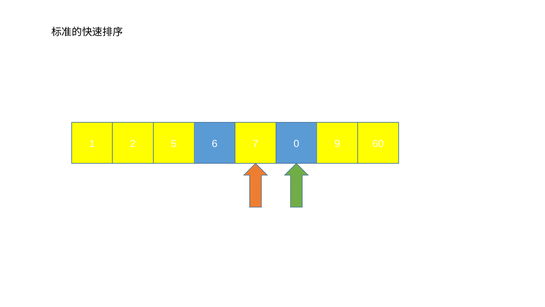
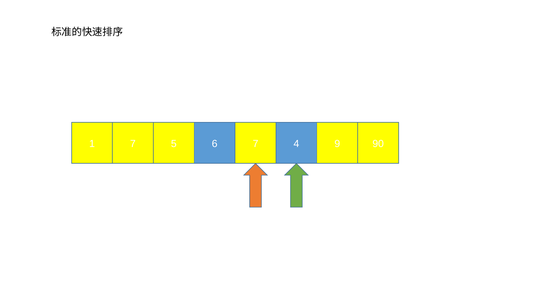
1 2: 2 -> 7
0: 0 -> 4
60: 60 -> 90
